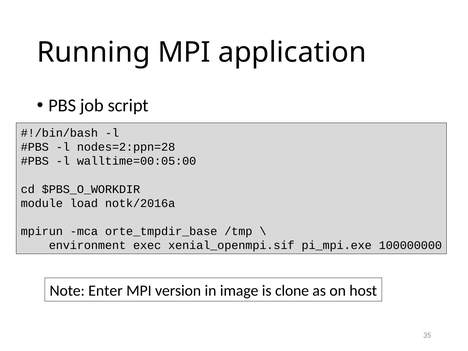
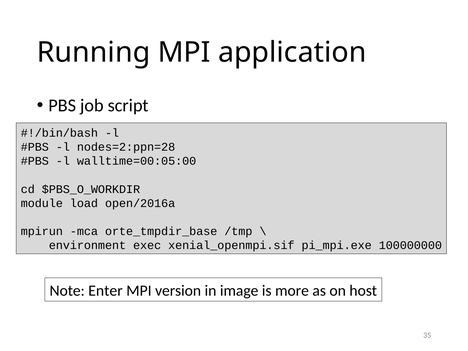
notk/2016a: notk/2016a -> open/2016a
clone: clone -> more
